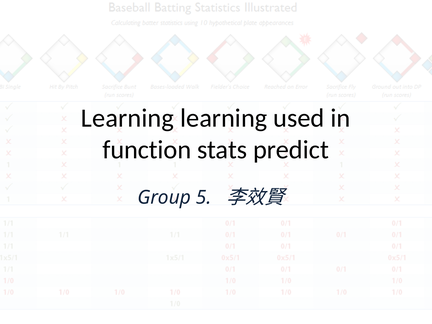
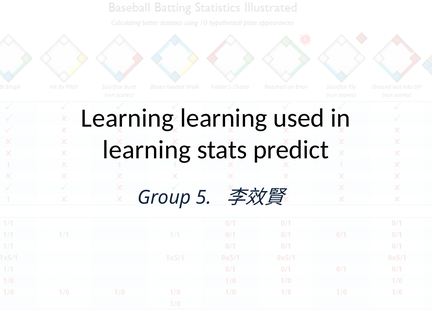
function at (147, 150): function -> learning
